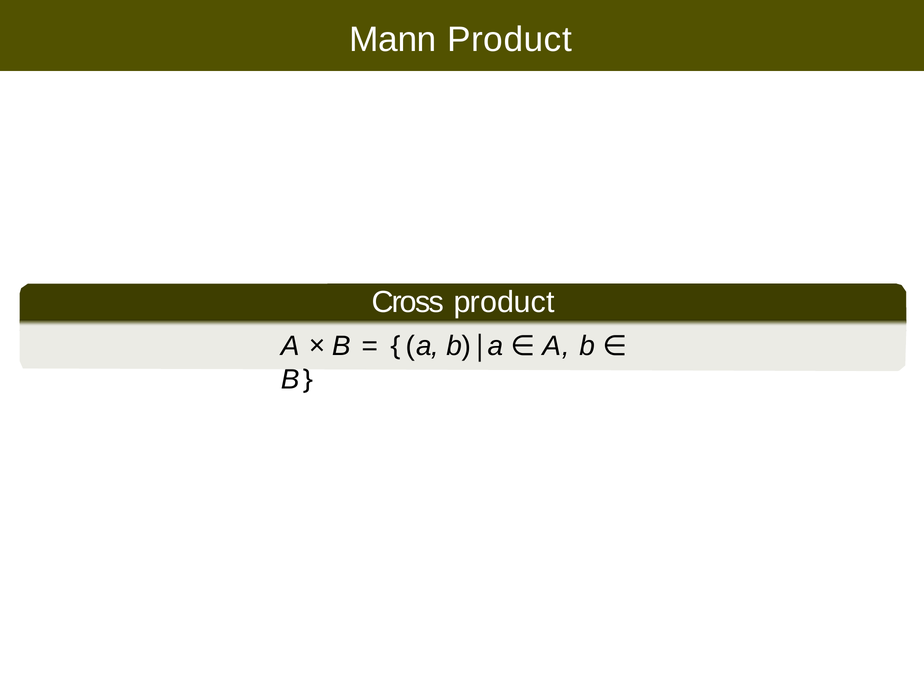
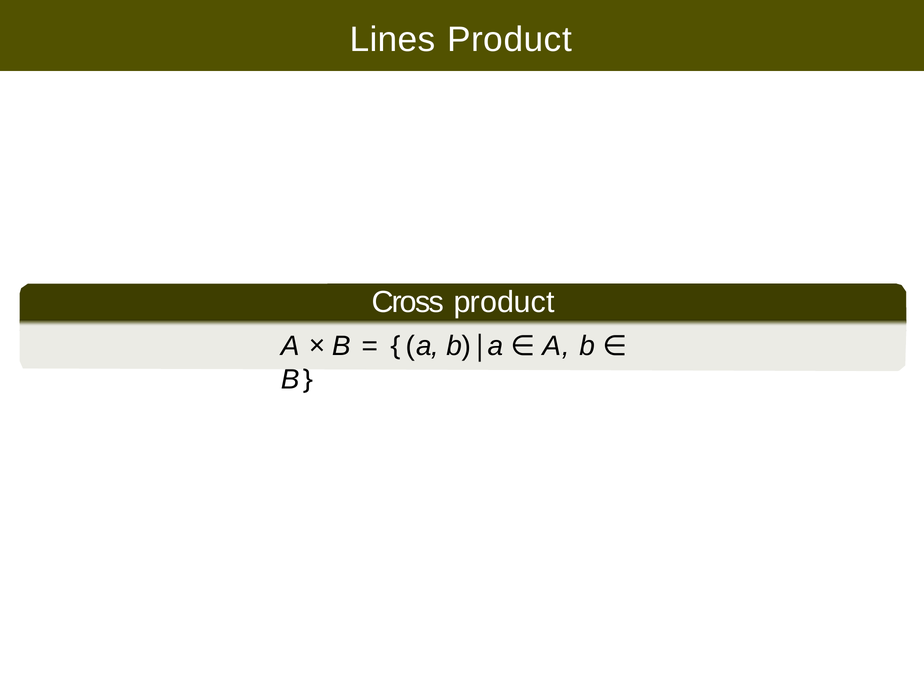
Mann at (393, 40): Mann -> Lines
